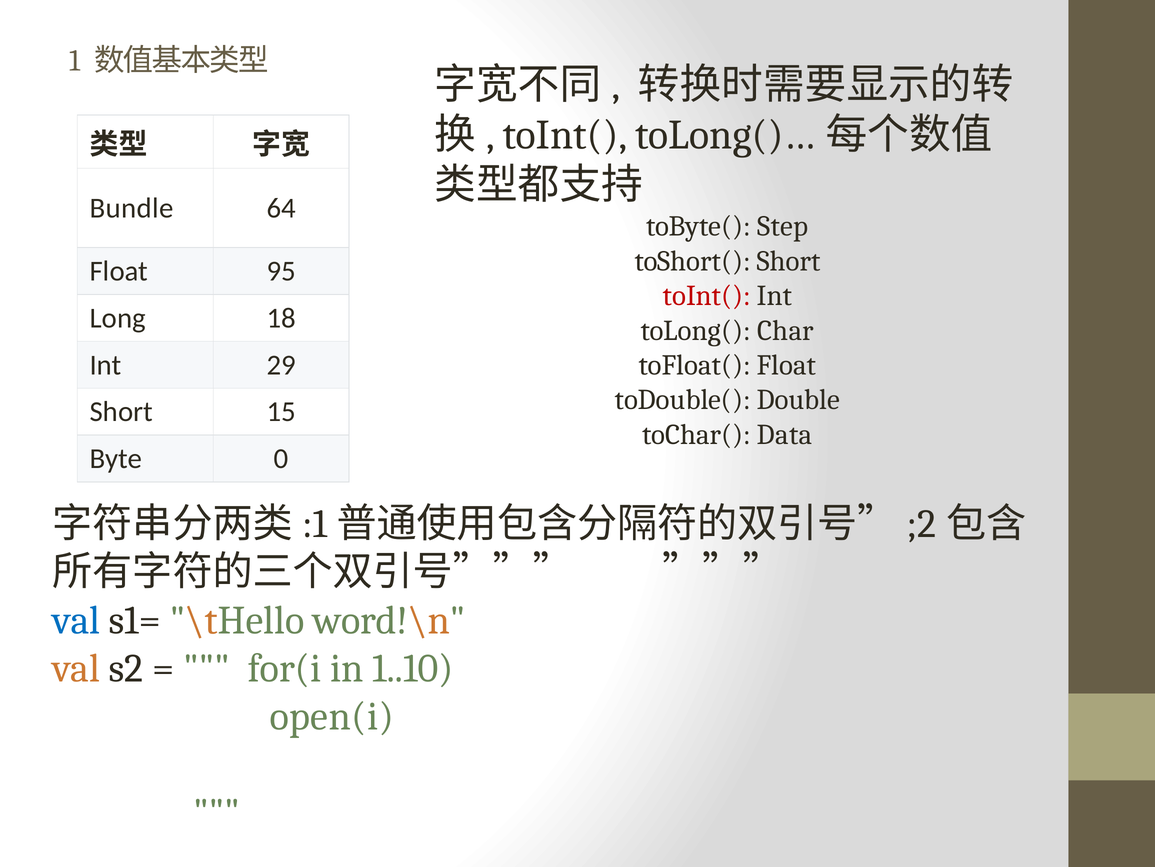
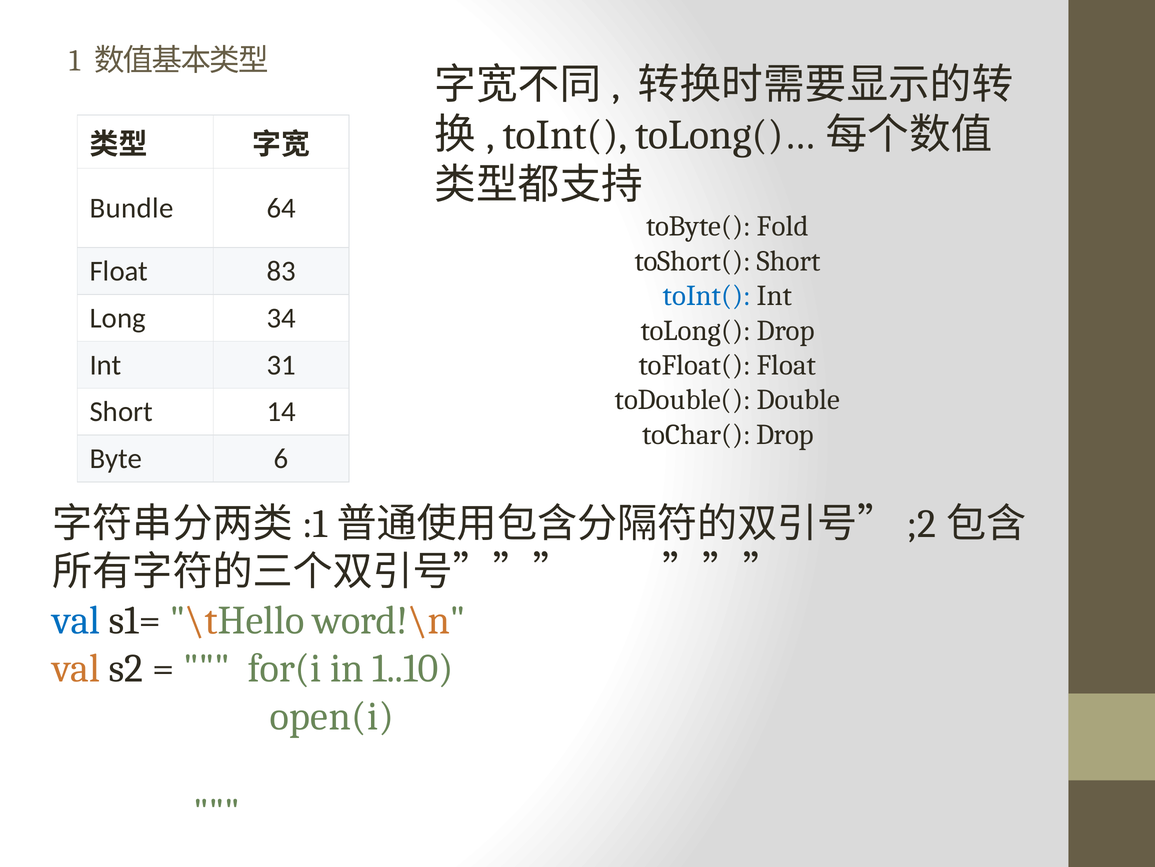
Step: Step -> Fold
95: 95 -> 83
toInt( at (707, 296) colour: red -> blue
18: 18 -> 34
toLong( Char: Char -> Drop
29: 29 -> 31
15: 15 -> 14
toChar( Data: Data -> Drop
0: 0 -> 6
